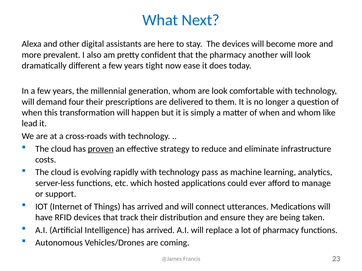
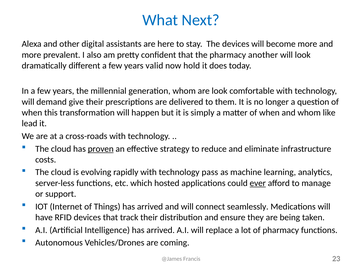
tight: tight -> valid
ease: ease -> hold
four: four -> give
ever underline: none -> present
utterances: utterances -> seamlessly
